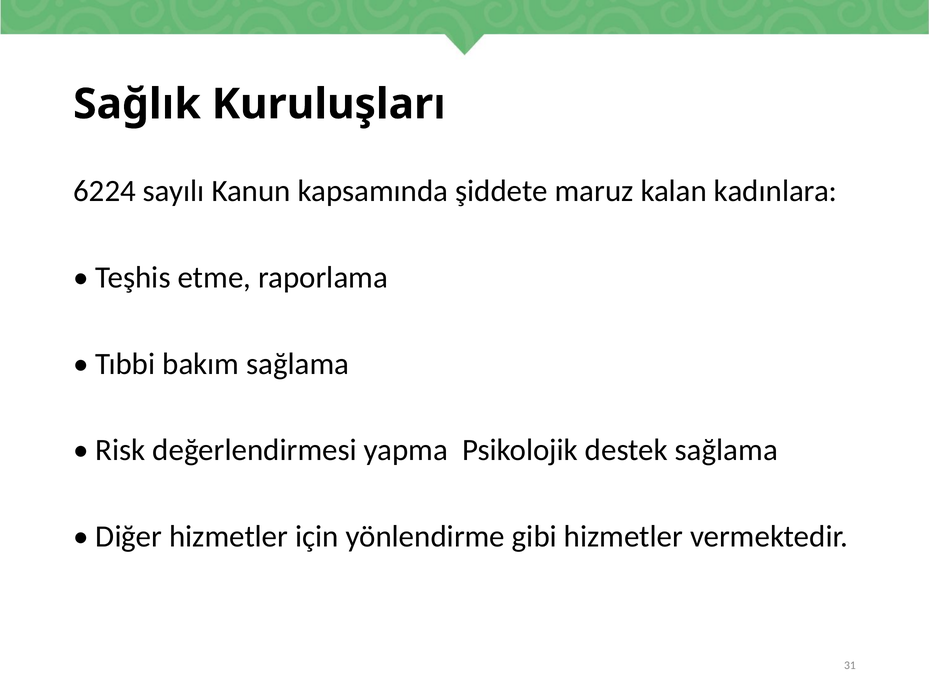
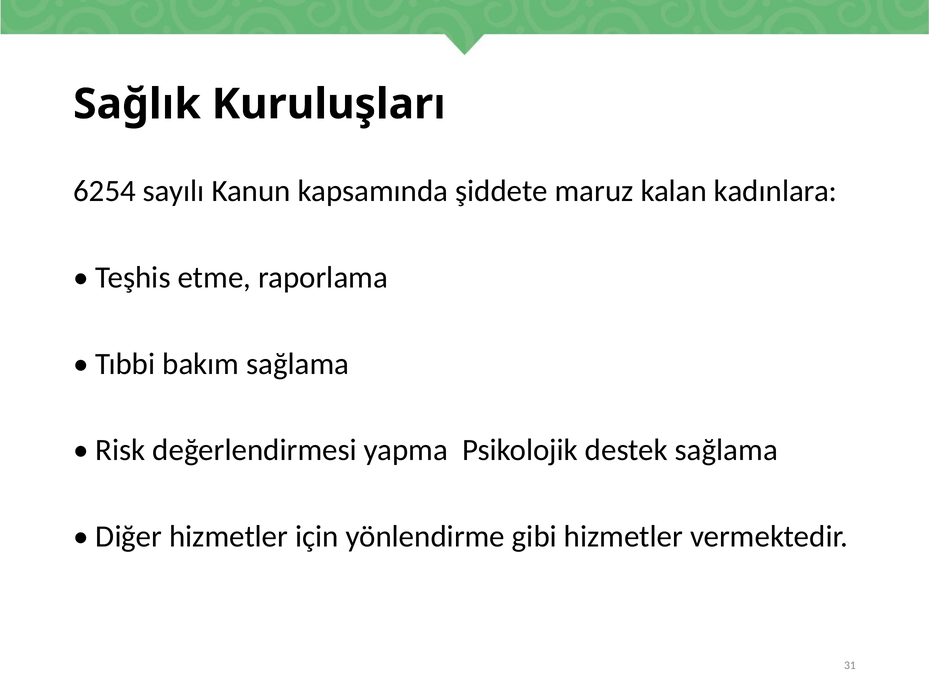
6224: 6224 -> 6254
